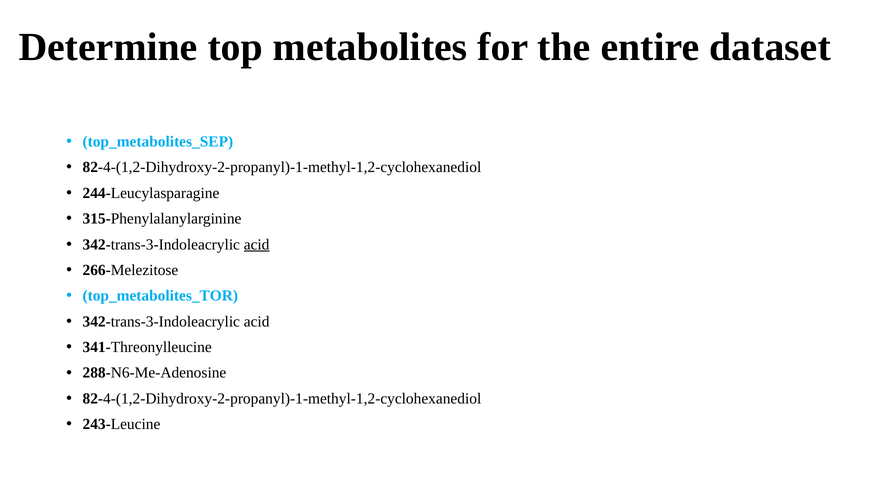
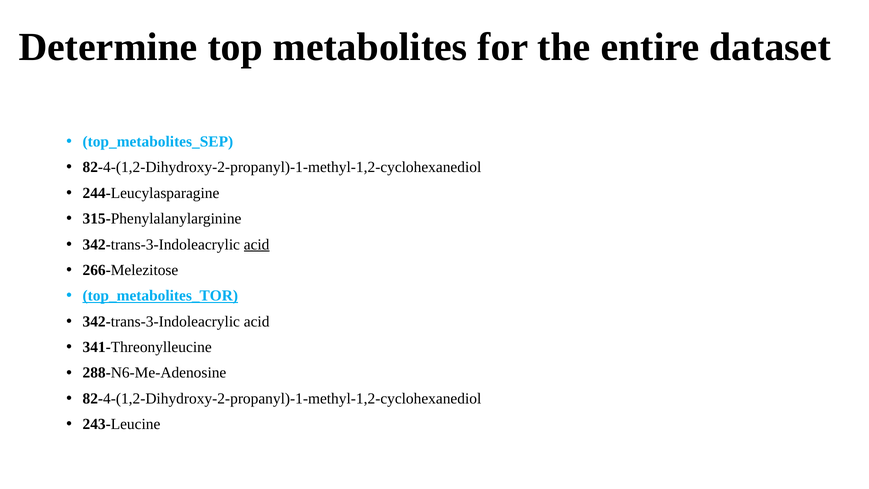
top_metabolites_TOR underline: none -> present
